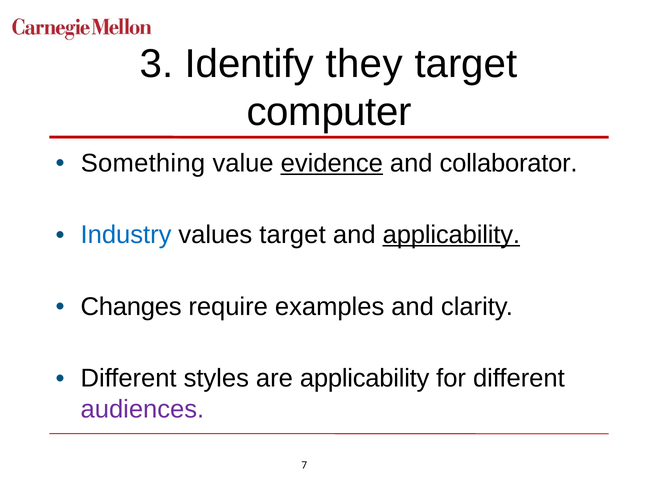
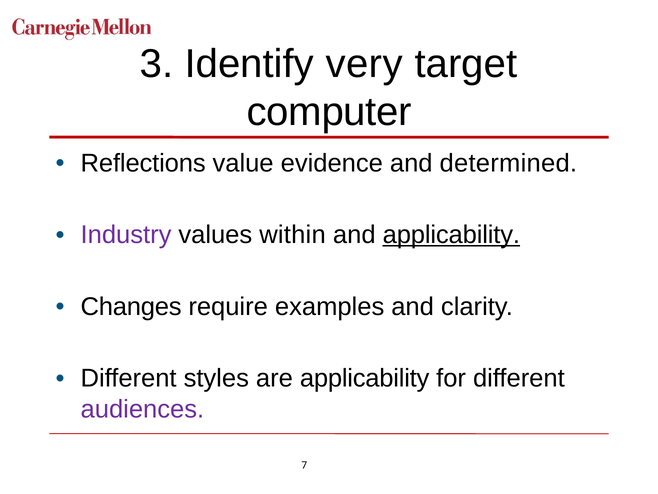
they: they -> very
Something: Something -> Reflections
evidence underline: present -> none
collaborator: collaborator -> determined
Industry colour: blue -> purple
values target: target -> within
